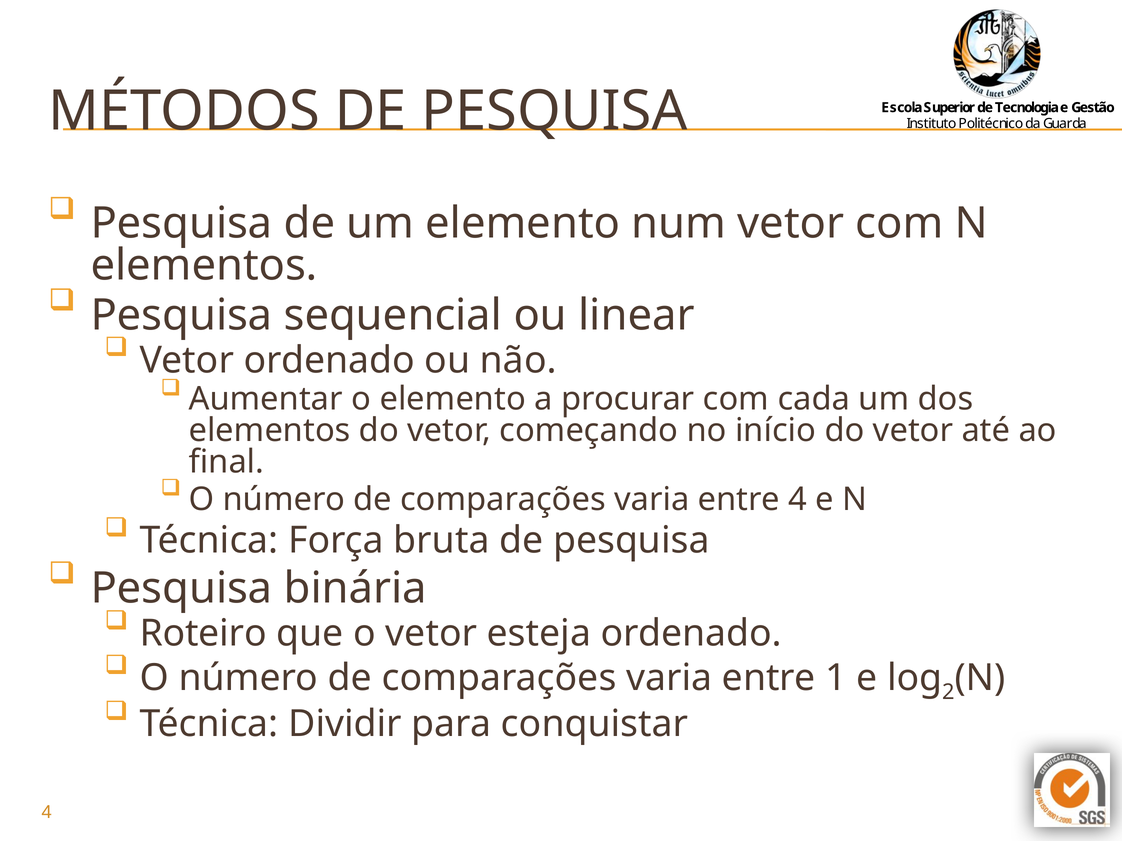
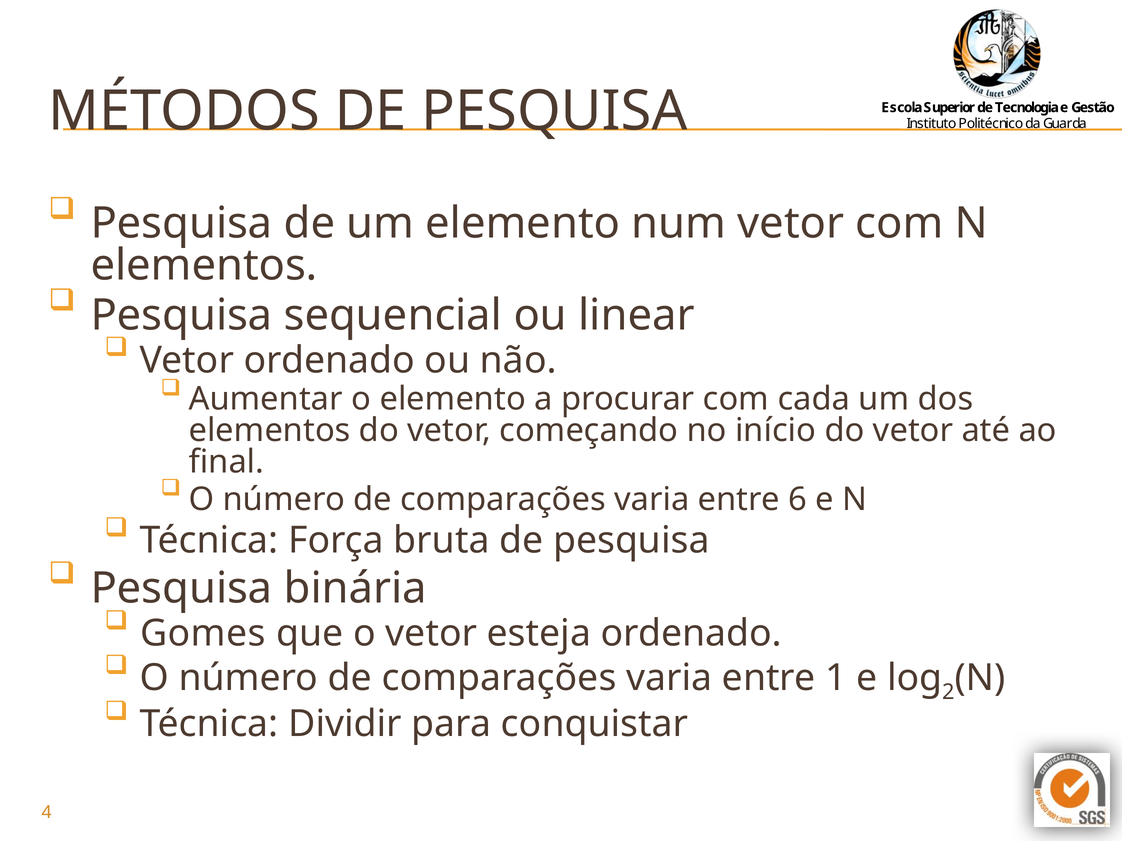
entre 4: 4 -> 6
Roteiro: Roteiro -> Gomes
